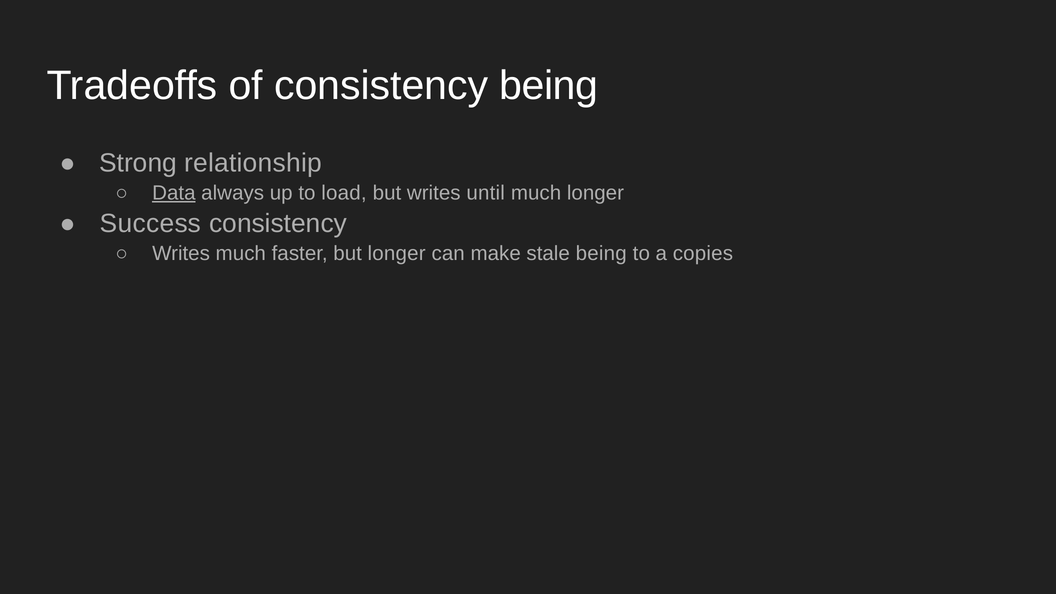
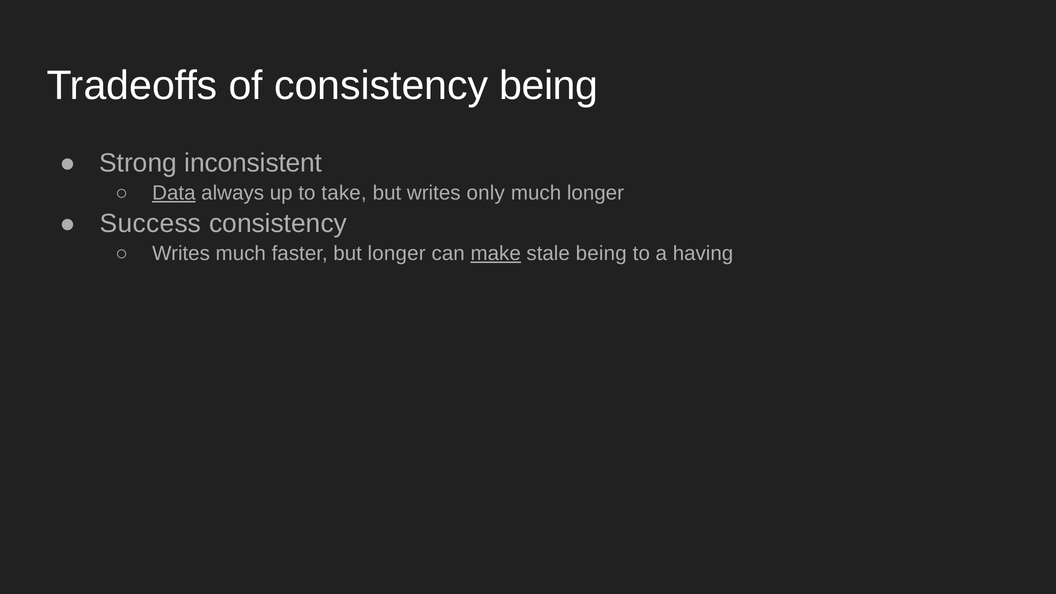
relationship: relationship -> inconsistent
load: load -> take
until: until -> only
make underline: none -> present
copies: copies -> having
